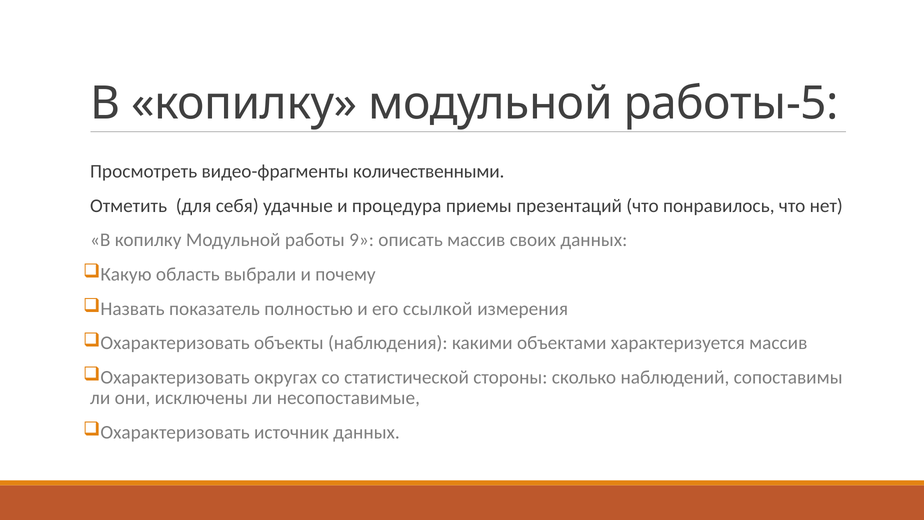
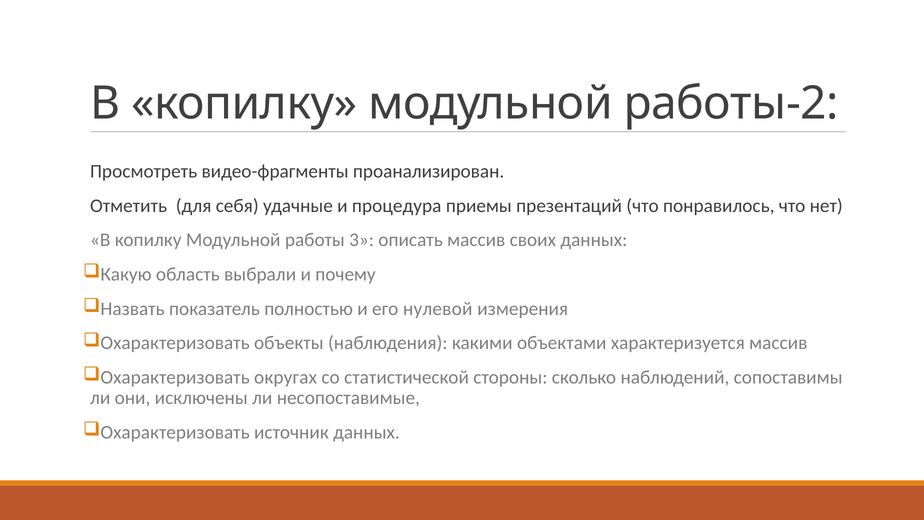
работы-5: работы-5 -> работы-2
количественными: количественными -> проанализирован
9: 9 -> 3
ссылкой: ссылкой -> нулевой
